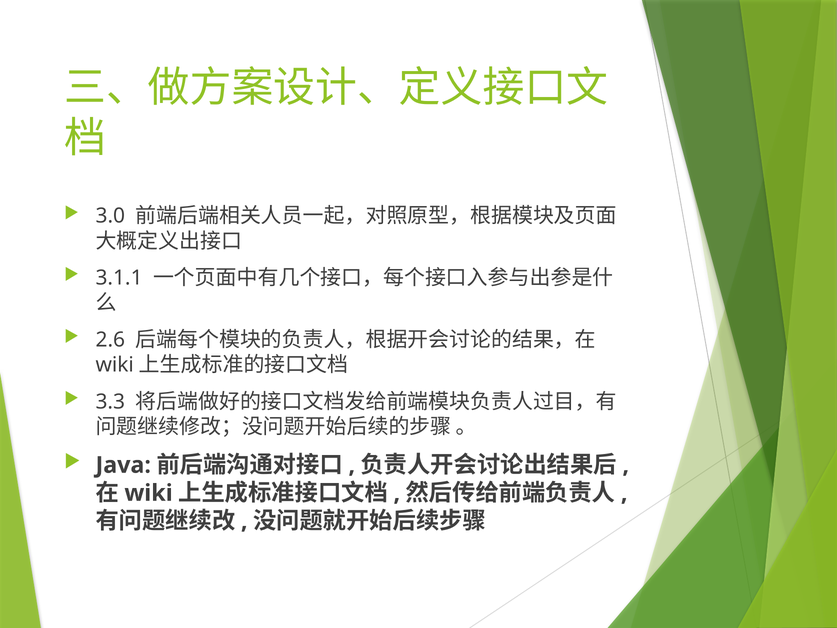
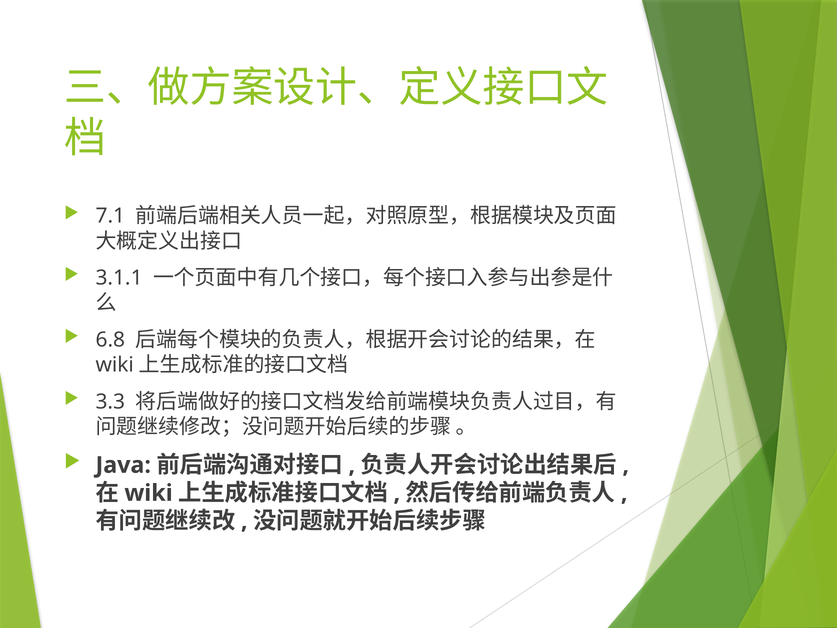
3.0: 3.0 -> 7.1
2.6: 2.6 -> 6.8
